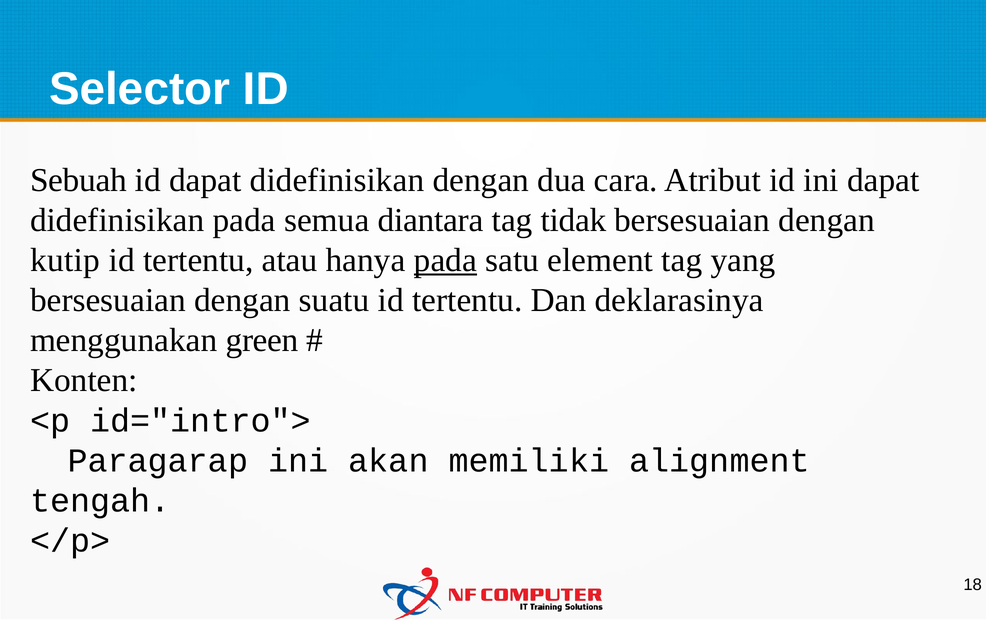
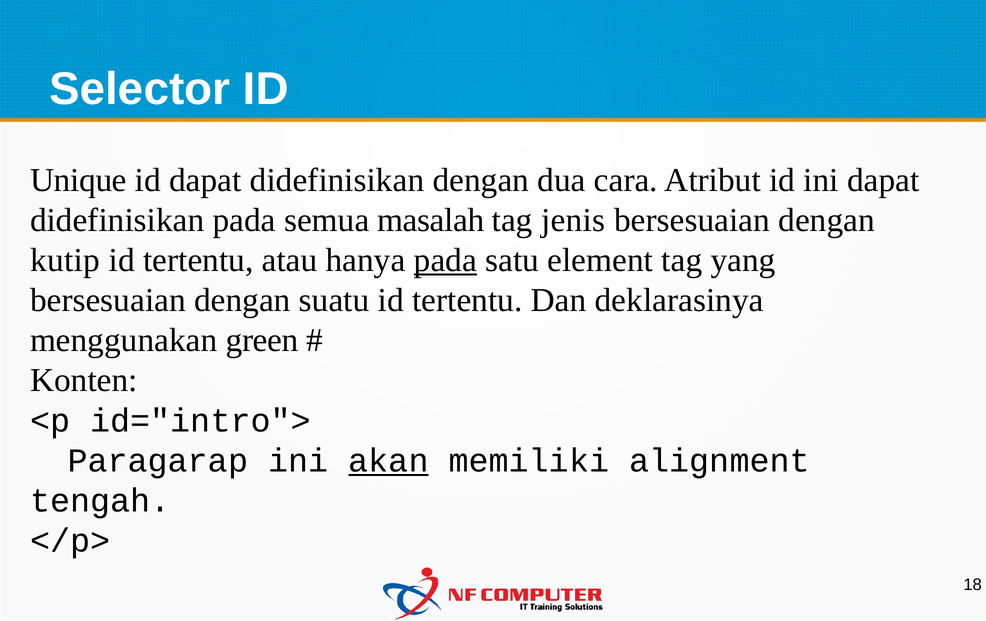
Sebuah: Sebuah -> Unique
diantara: diantara -> masalah
tidak: tidak -> jenis
akan underline: none -> present
